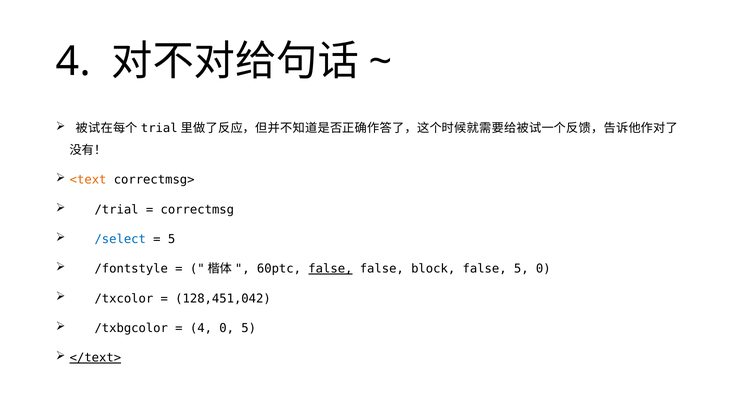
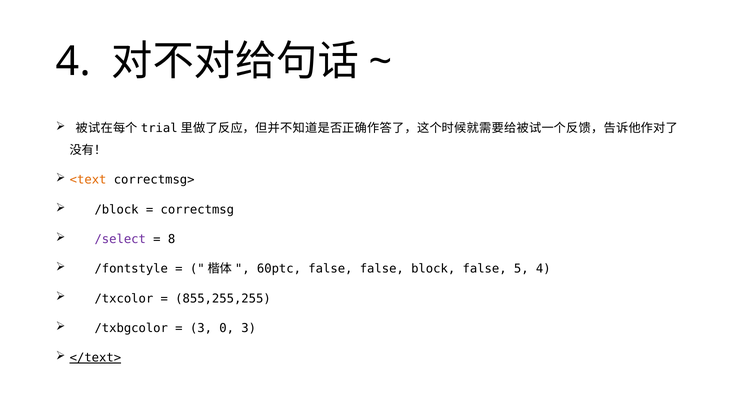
/trial: /trial -> /block
/select colour: blue -> purple
5 at (172, 239): 5 -> 8
false at (330, 269) underline: present -> none
5 0: 0 -> 4
128,451,042: 128,451,042 -> 855,255,255
4 at (201, 328): 4 -> 3
0 5: 5 -> 3
